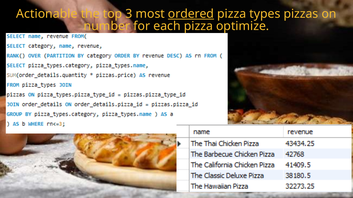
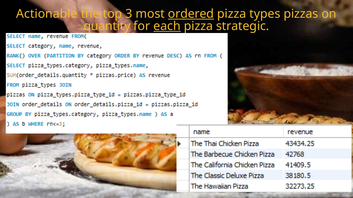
number: number -> quantity
each underline: none -> present
optimize: optimize -> strategic
